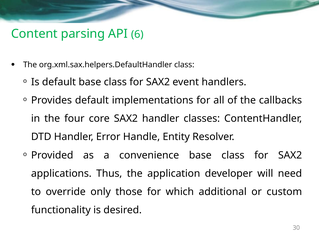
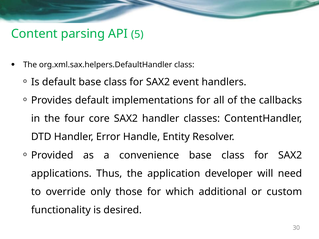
6: 6 -> 5
